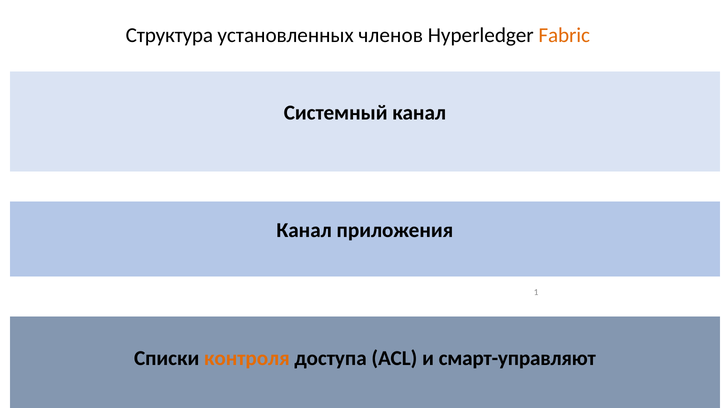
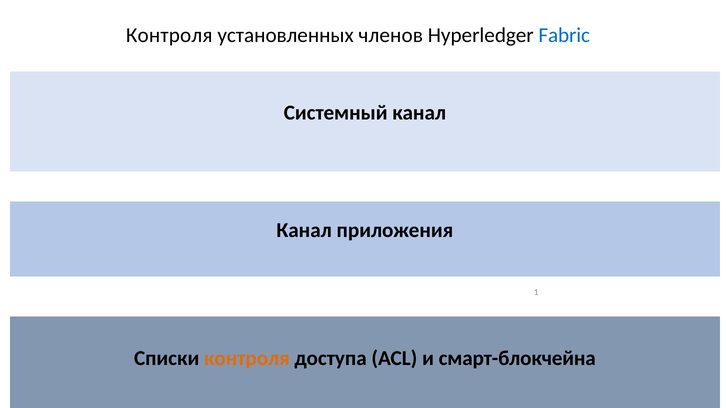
Структура at (169, 35): Структура -> Контроля
Fabric colour: orange -> blue
смарт-управляют: смарт-управляют -> смарт-блокчейна
